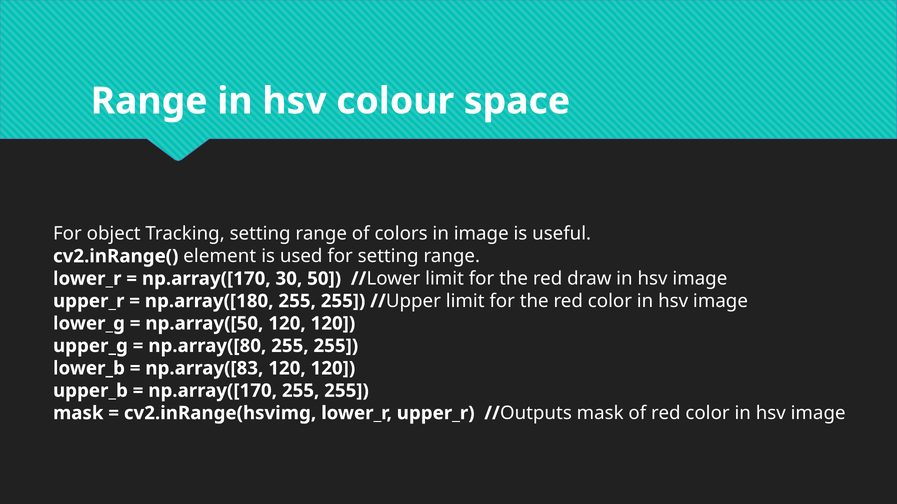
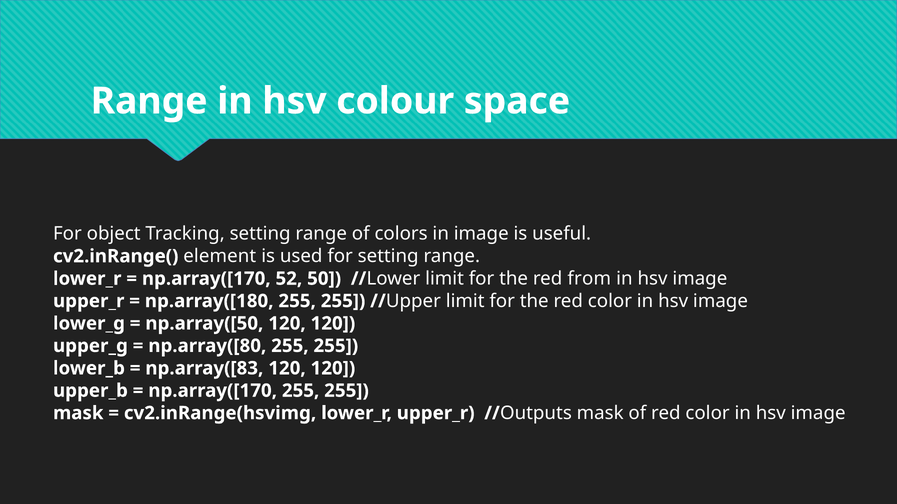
30: 30 -> 52
draw: draw -> from
